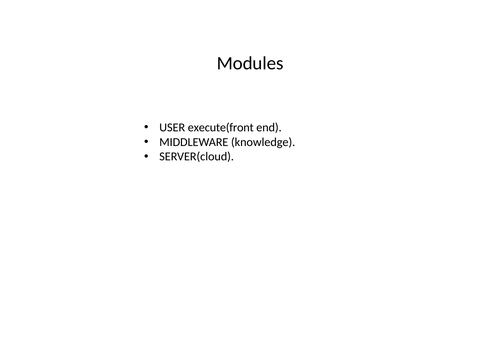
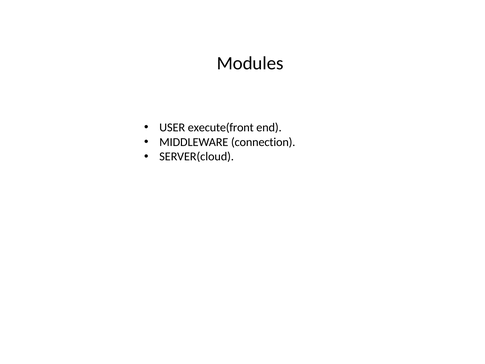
knowledge: knowledge -> connection
